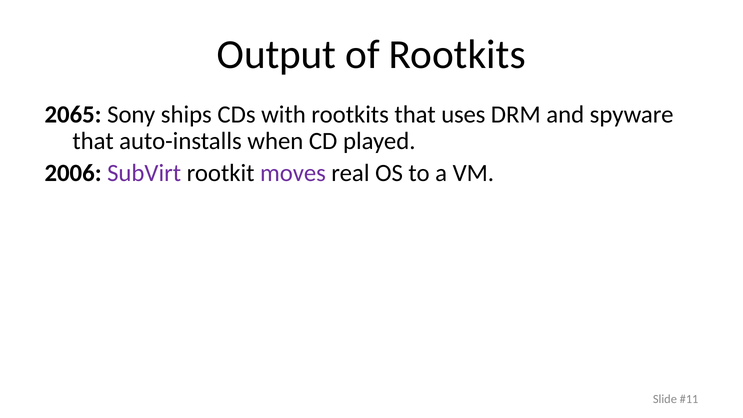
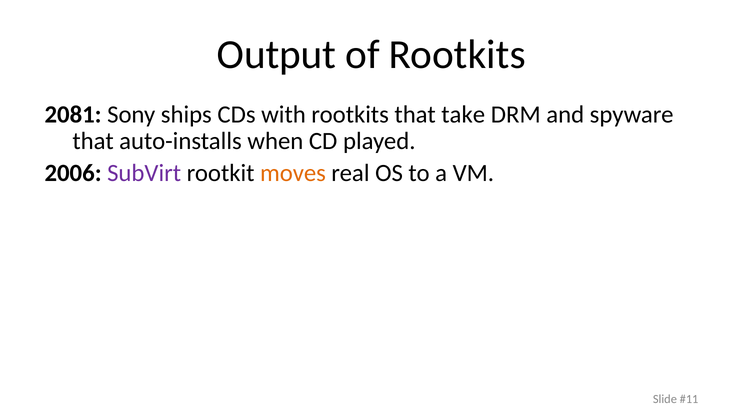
2065: 2065 -> 2081
uses: uses -> take
moves colour: purple -> orange
